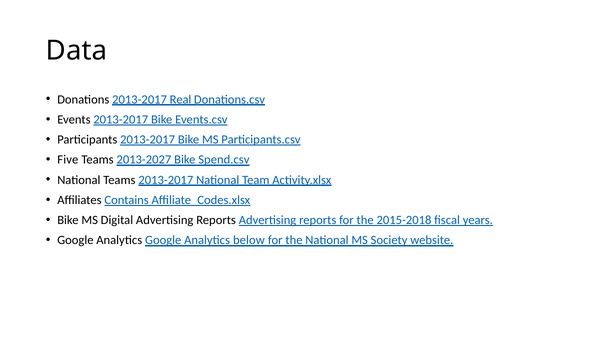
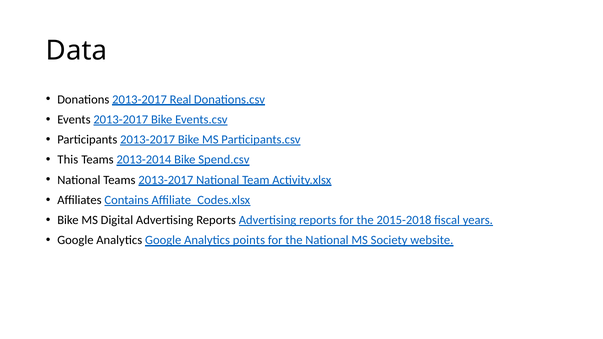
Five: Five -> This
2013-2027: 2013-2027 -> 2013-2014
below: below -> points
